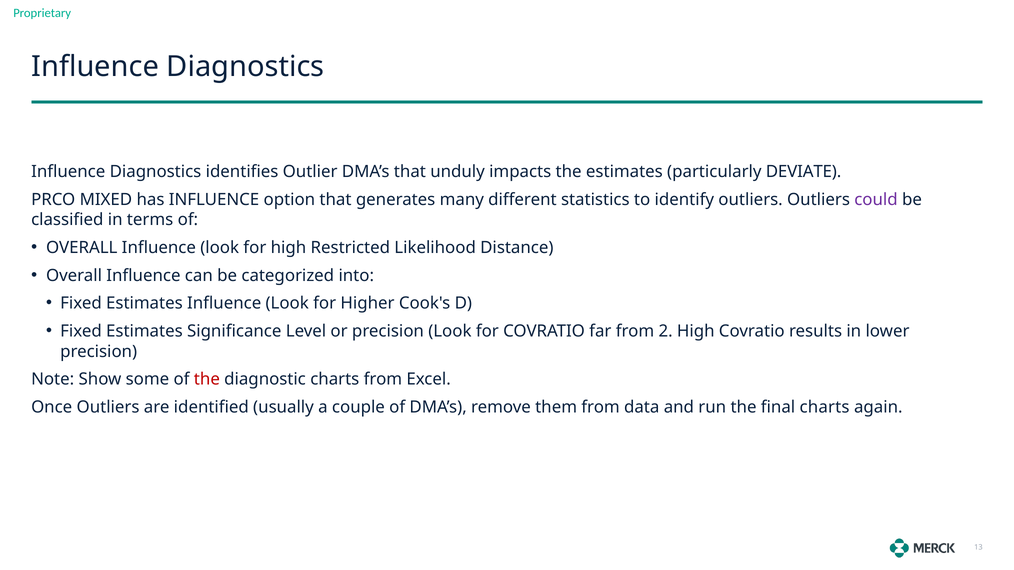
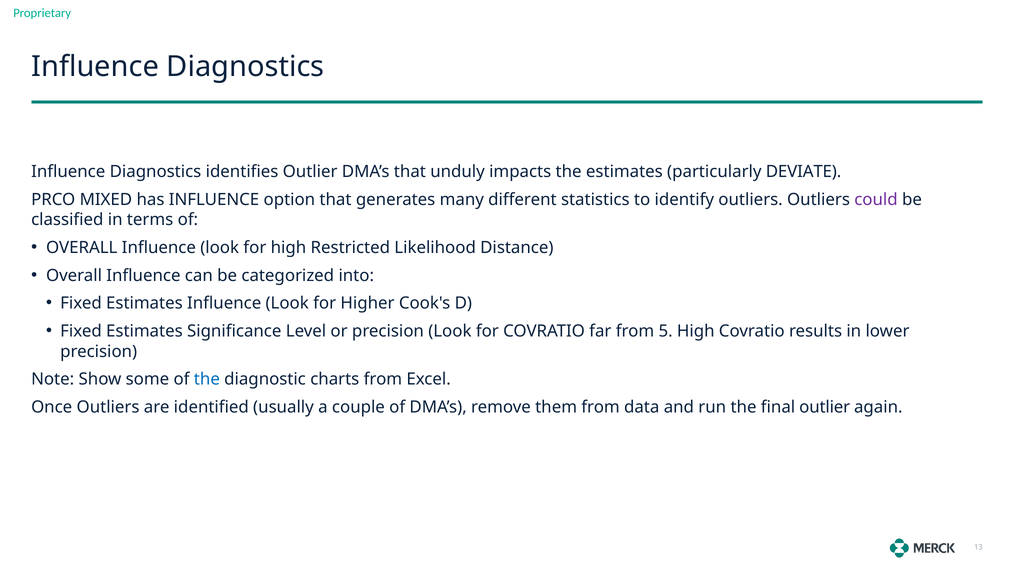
2: 2 -> 5
the at (207, 380) colour: red -> blue
final charts: charts -> outlier
